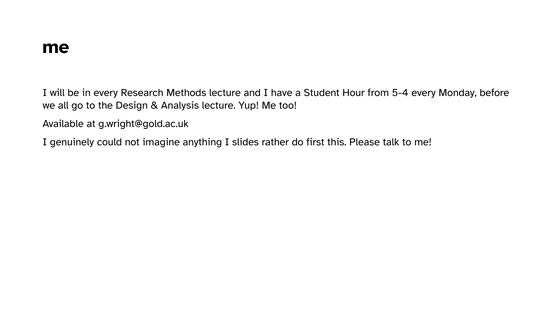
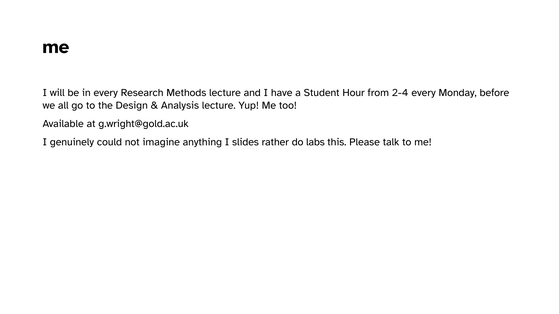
5-4: 5-4 -> 2-4
first: first -> labs
